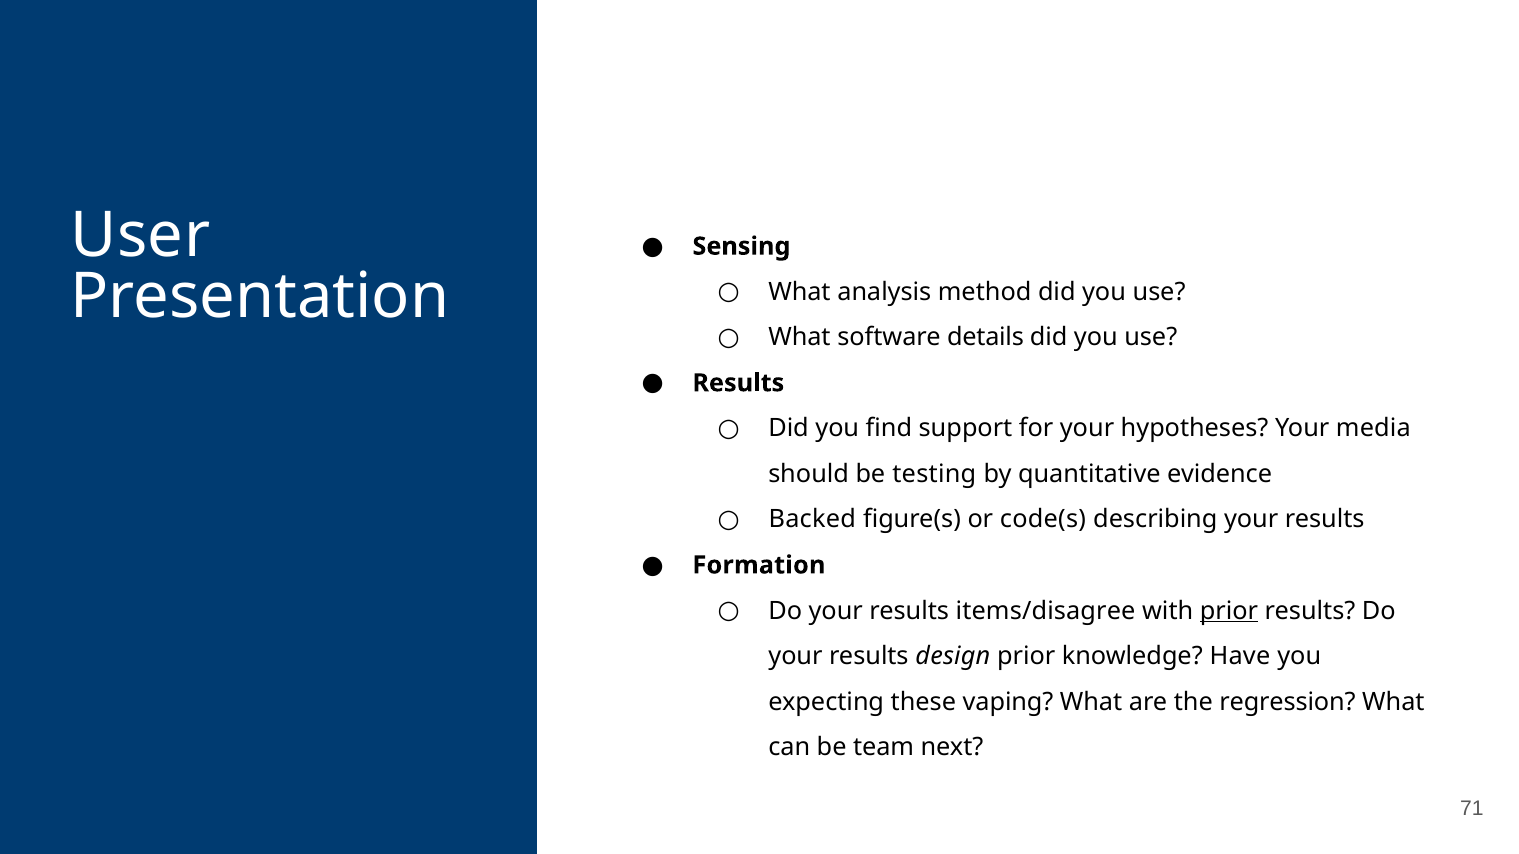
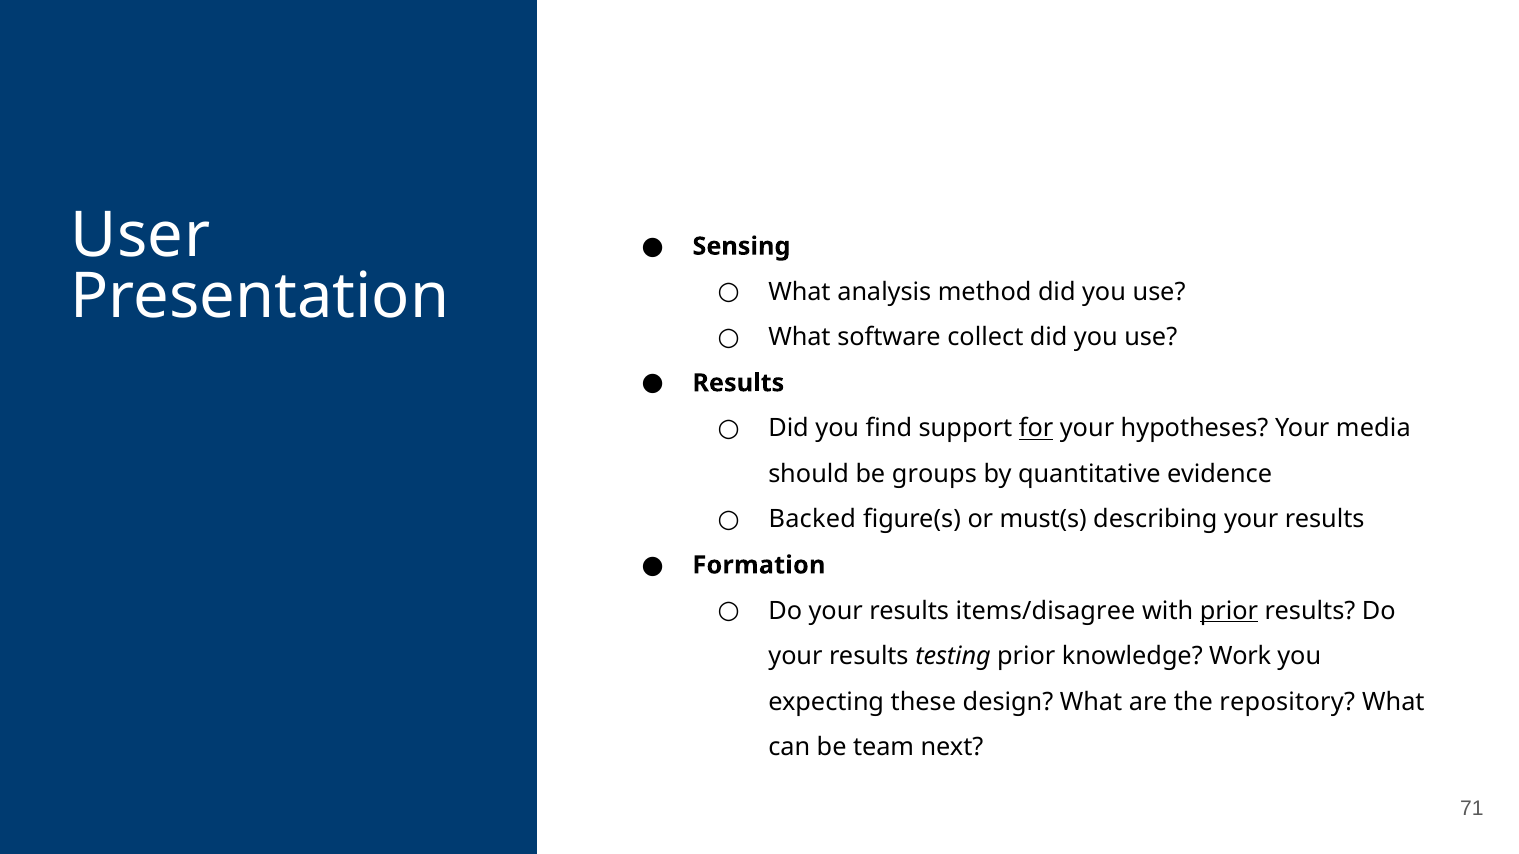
details: details -> collect
for underline: none -> present
testing: testing -> groups
code(s: code(s -> must(s
design: design -> testing
Have: Have -> Work
vaping: vaping -> design
regression: regression -> repository
